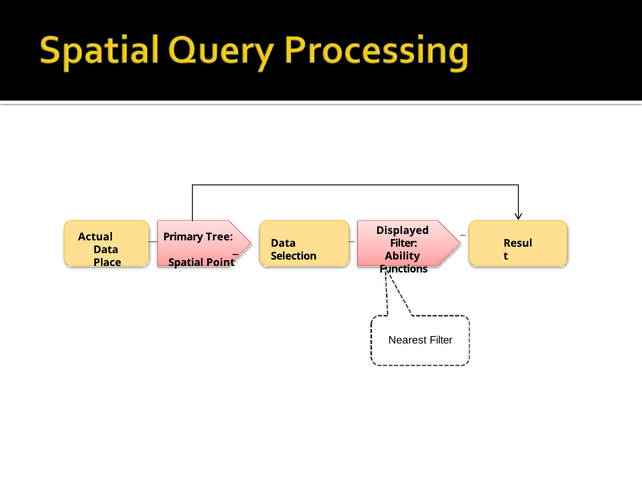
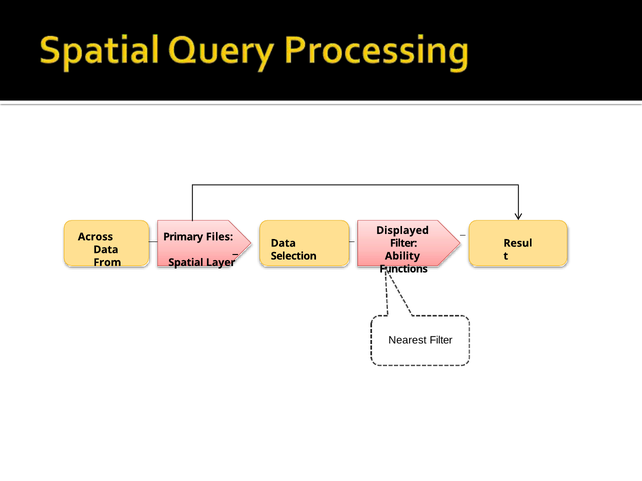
Actual: Actual -> Across
Tree: Tree -> Files
Place: Place -> From
Point: Point -> Layer
